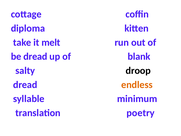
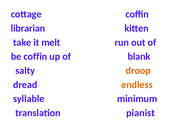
diploma: diploma -> librarian
be dread: dread -> coffin
droop colour: black -> orange
poetry: poetry -> pianist
